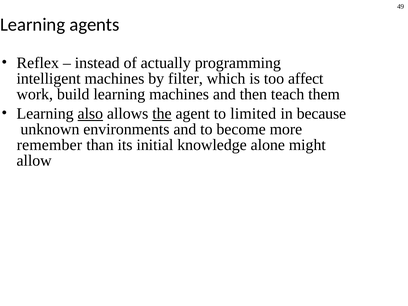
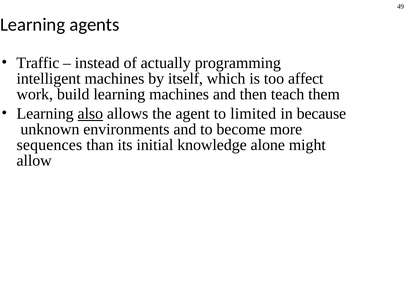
Reflex: Reflex -> Traffic
filter: filter -> itself
the underline: present -> none
remember: remember -> sequences
